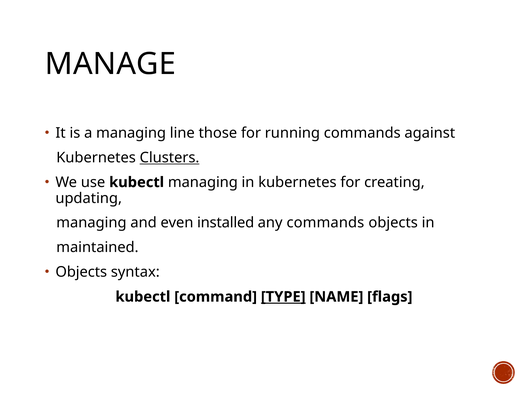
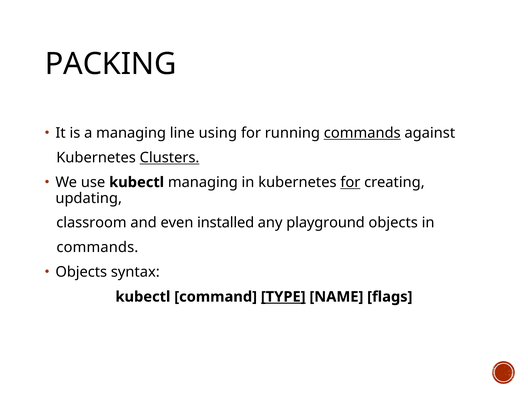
MANAGE: MANAGE -> PACKING
those: those -> using
commands at (362, 133) underline: none -> present
for at (350, 182) underline: none -> present
managing at (91, 223): managing -> classroom
any commands: commands -> playground
maintained at (97, 247): maintained -> commands
